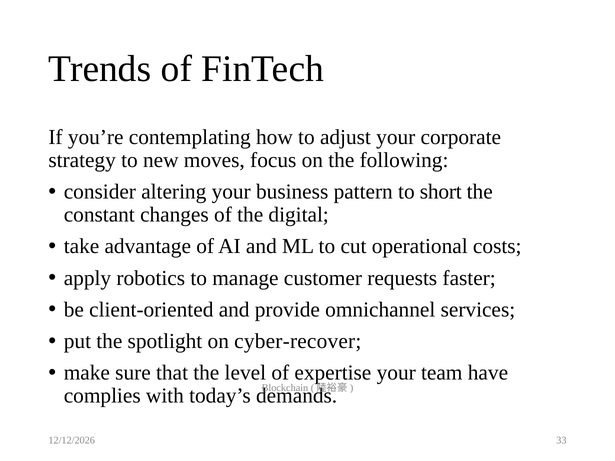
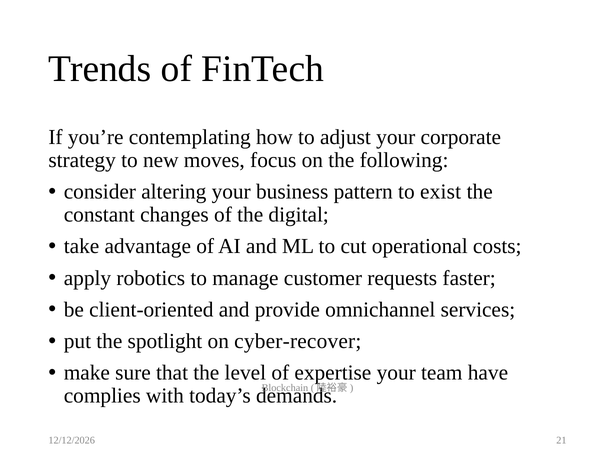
short: short -> exist
33: 33 -> 21
